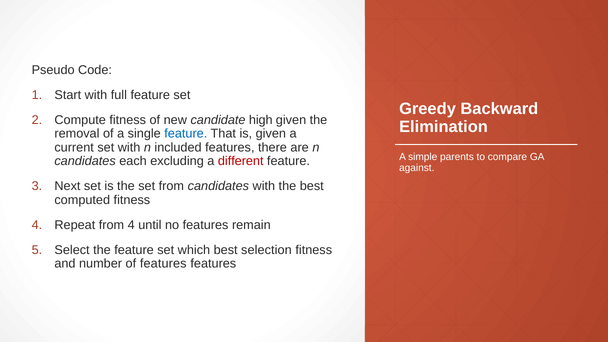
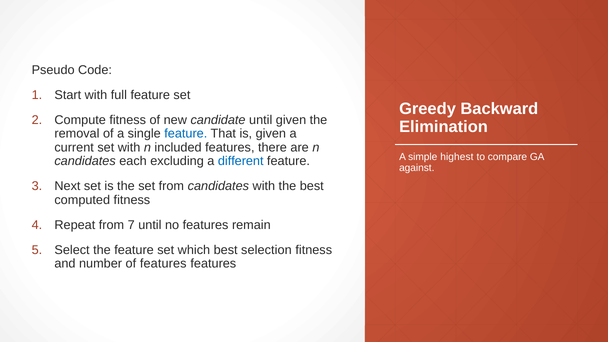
candidate high: high -> until
parents: parents -> highest
different colour: red -> blue
from 4: 4 -> 7
